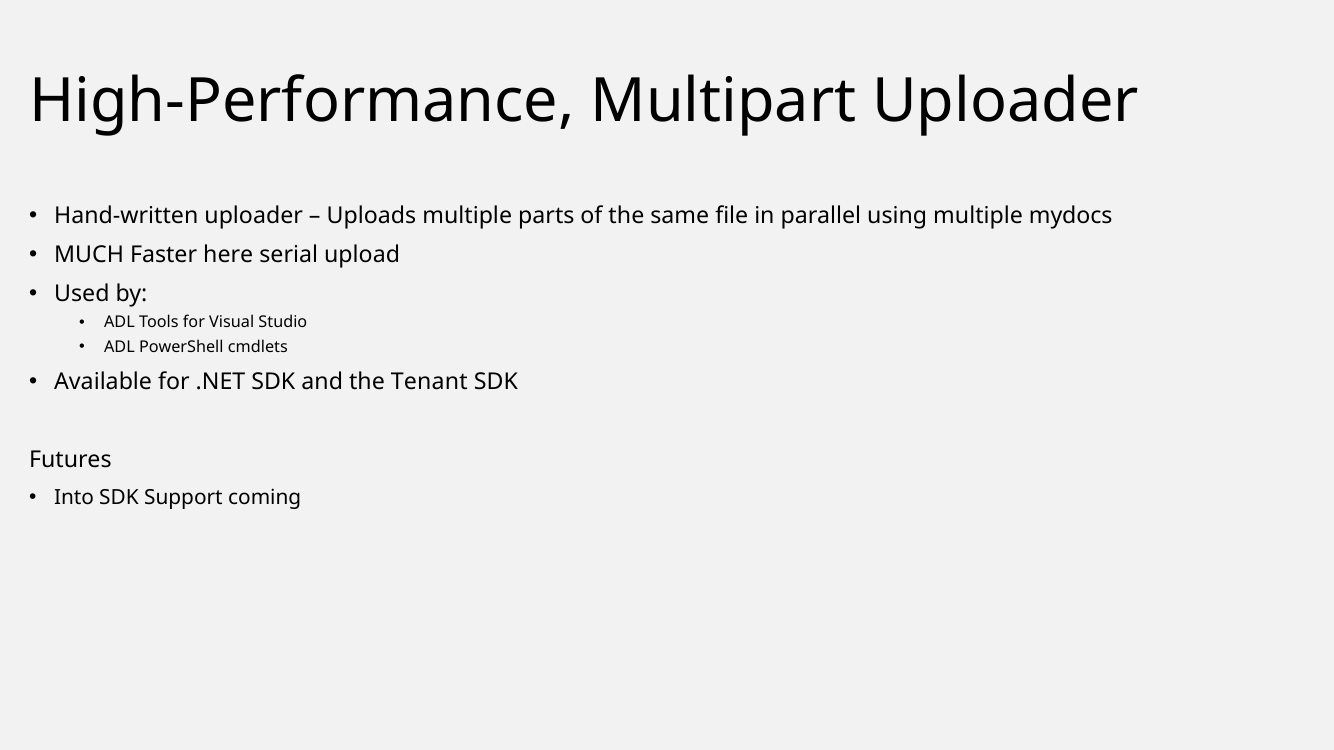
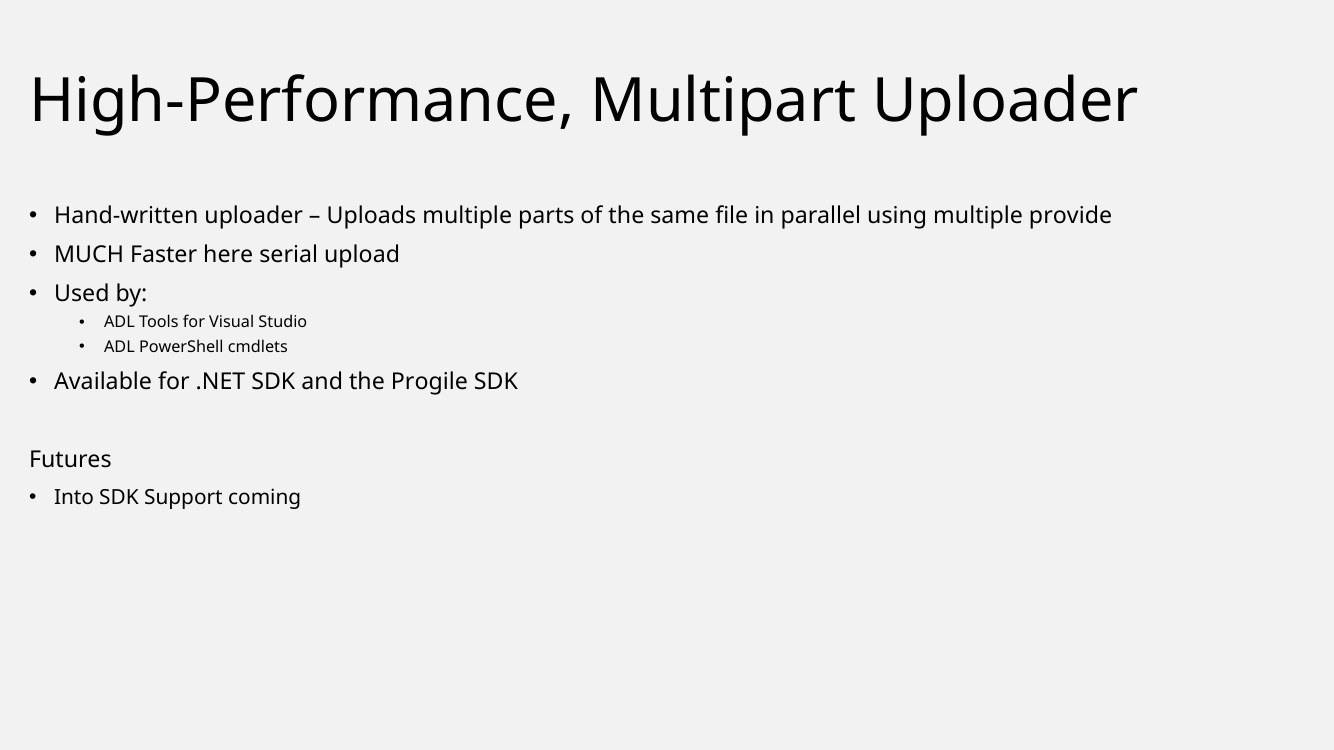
mydocs: mydocs -> provide
Tenant: Tenant -> Progile
